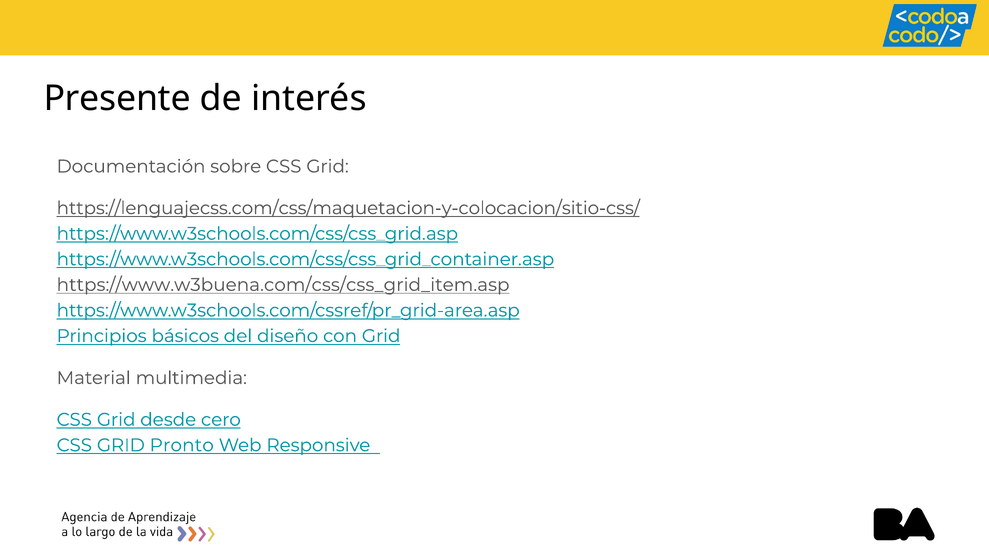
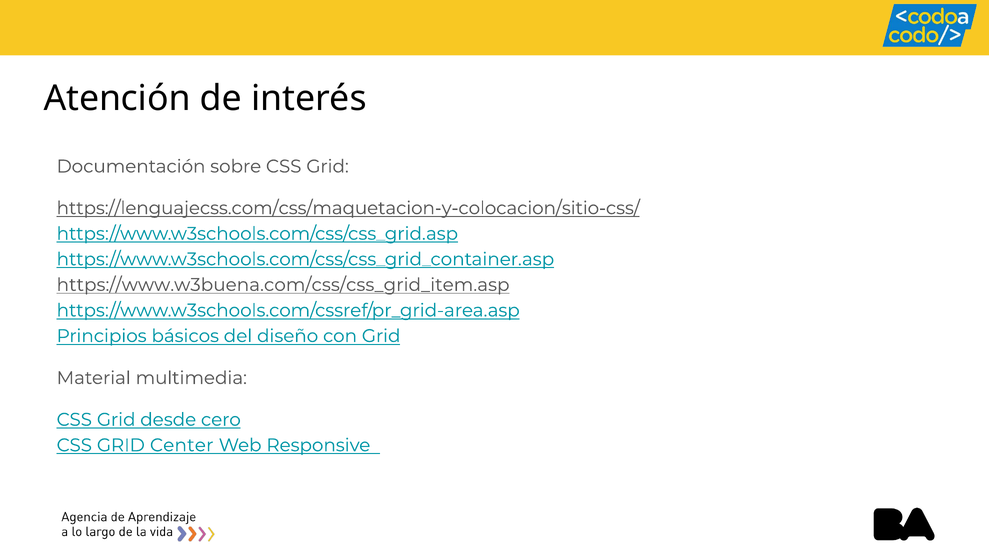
Presente: Presente -> Atención
Pronto: Pronto -> Center
